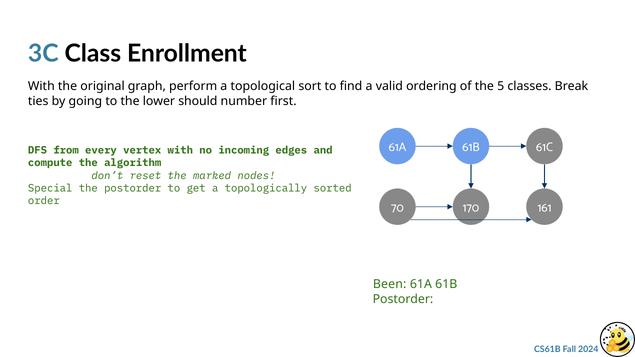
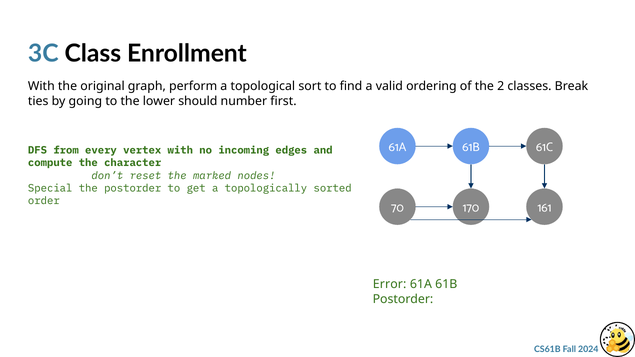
5: 5 -> 2
algorithm: algorithm -> character
Been: Been -> Error
